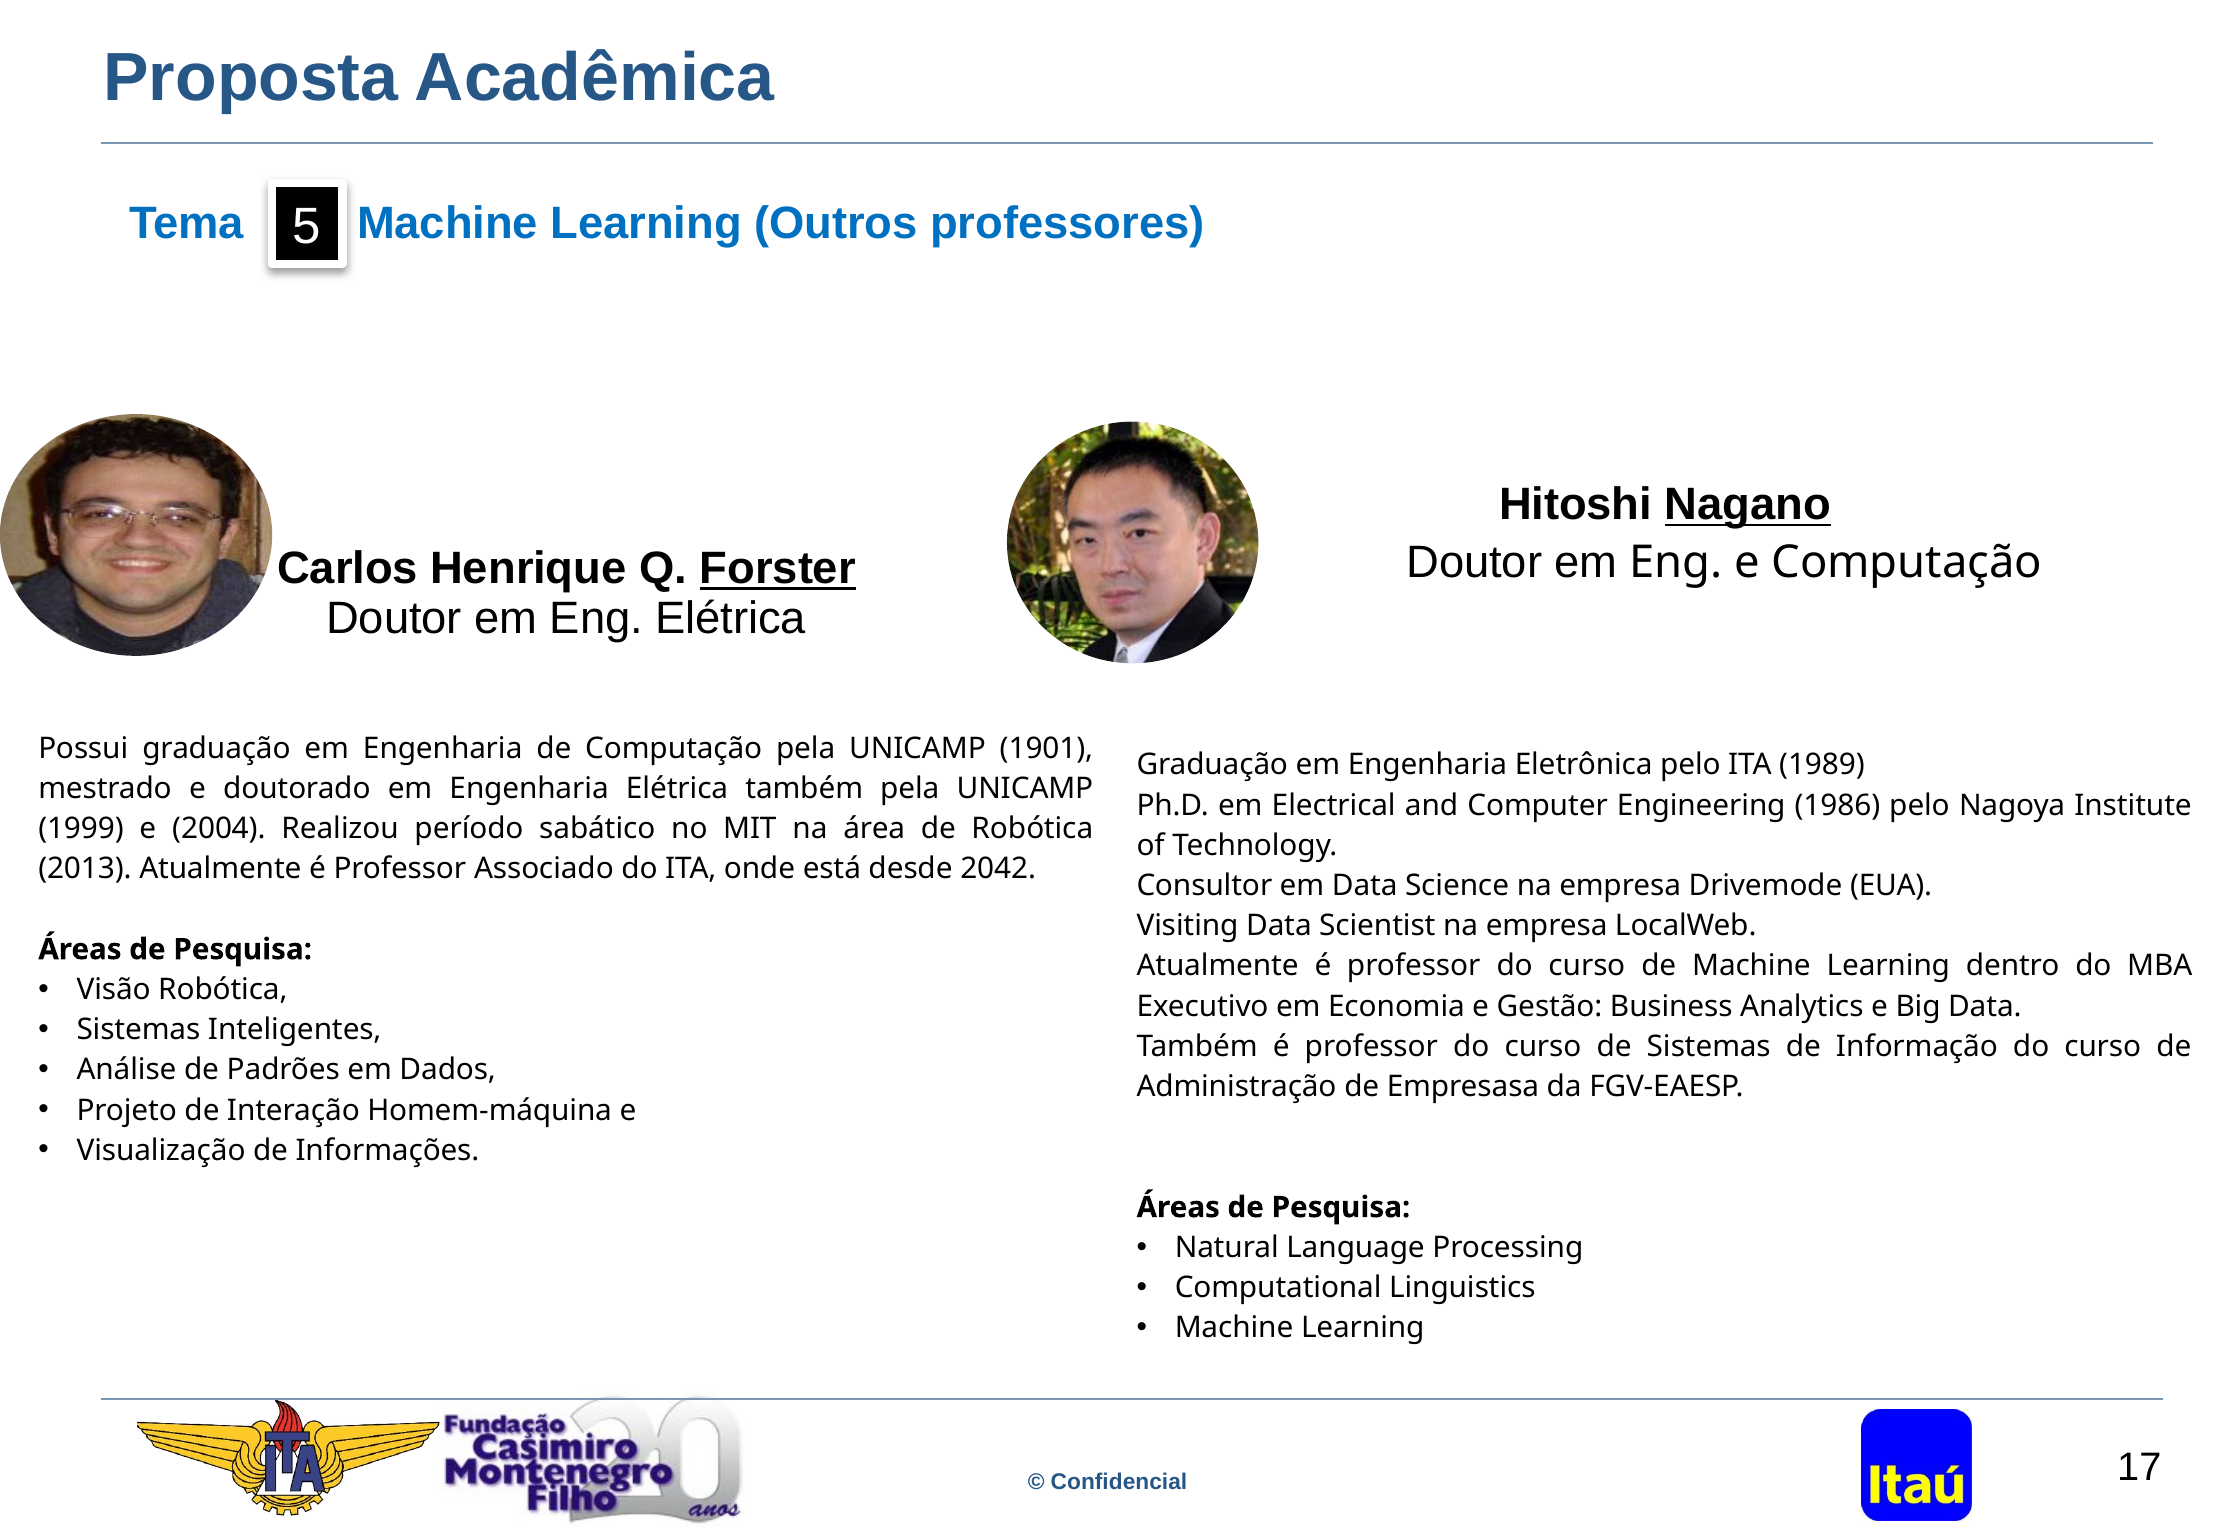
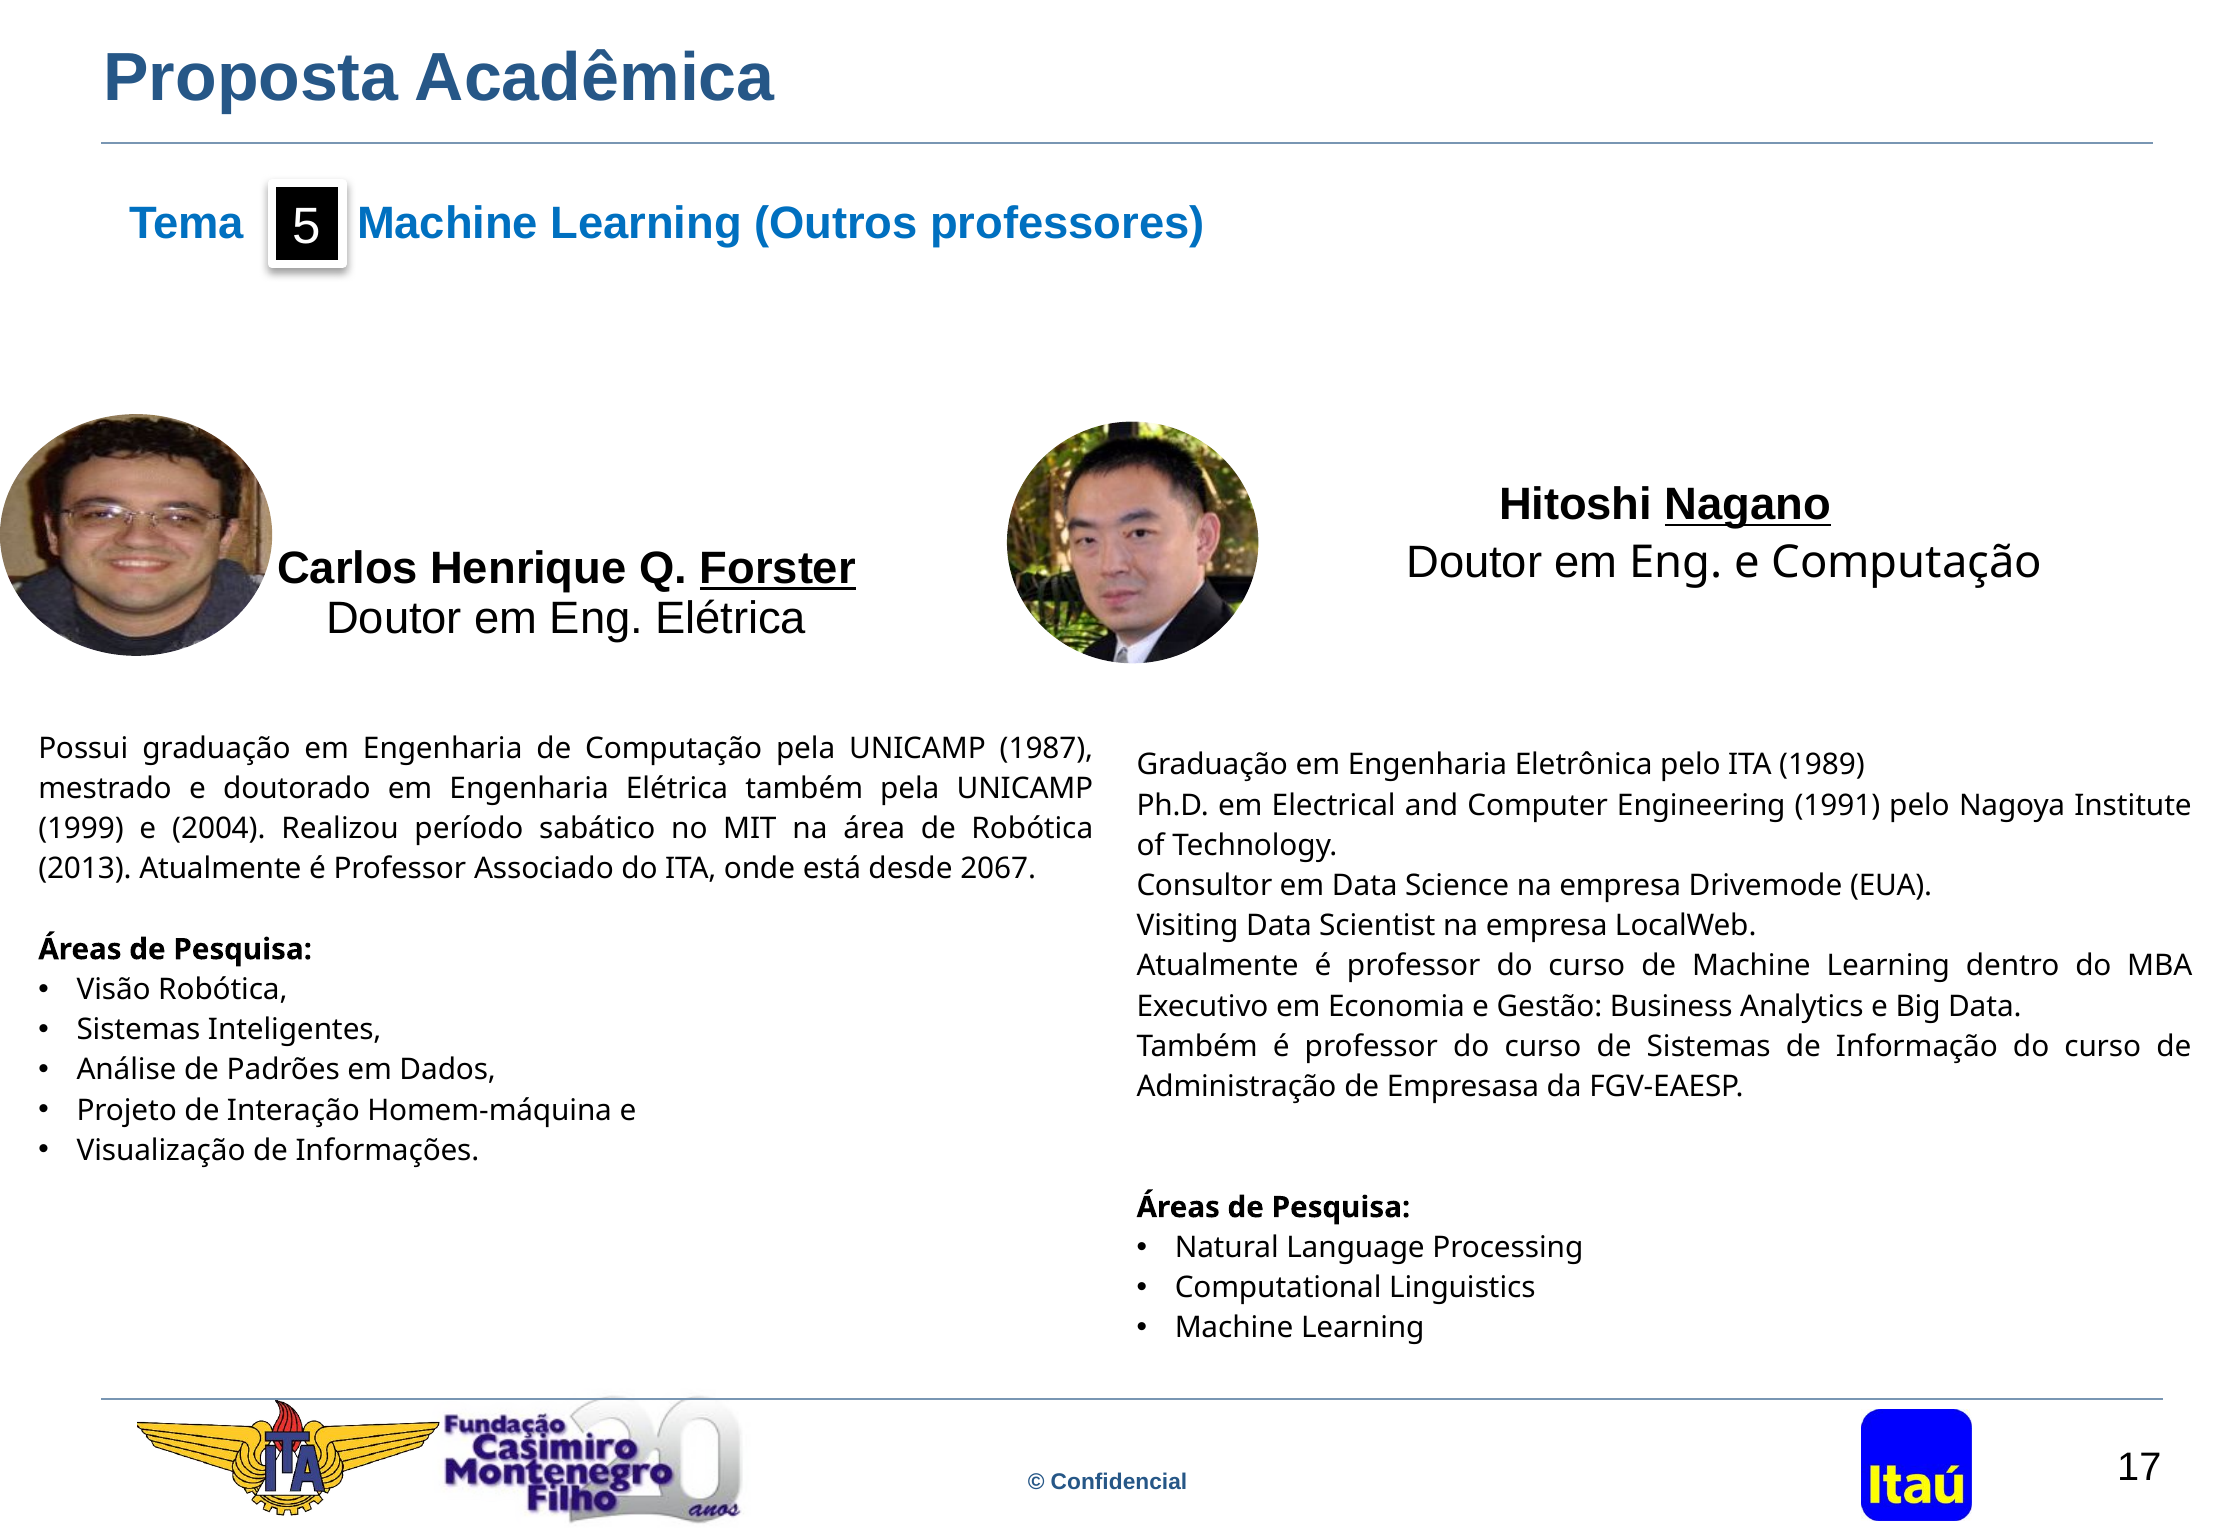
1901: 1901 -> 1987
1986: 1986 -> 1991
2042: 2042 -> 2067
